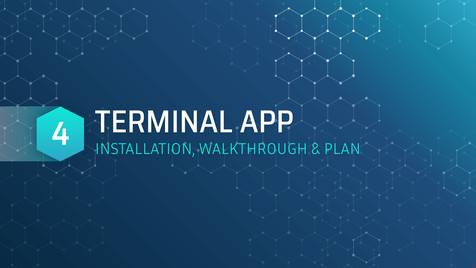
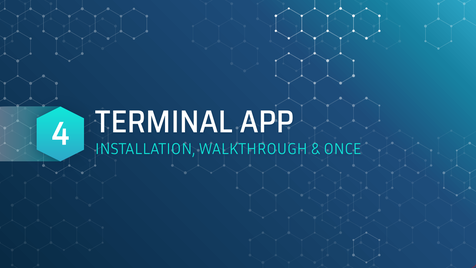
PLAN: PLAN -> ONCE
